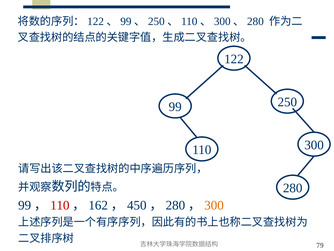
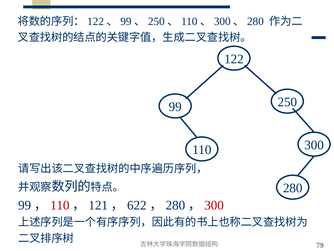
162: 162 -> 121
450: 450 -> 622
300 at (214, 205) colour: orange -> red
